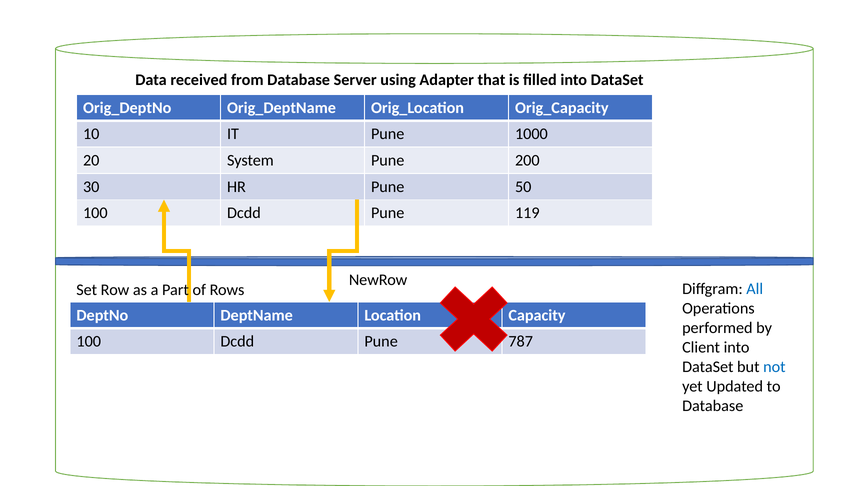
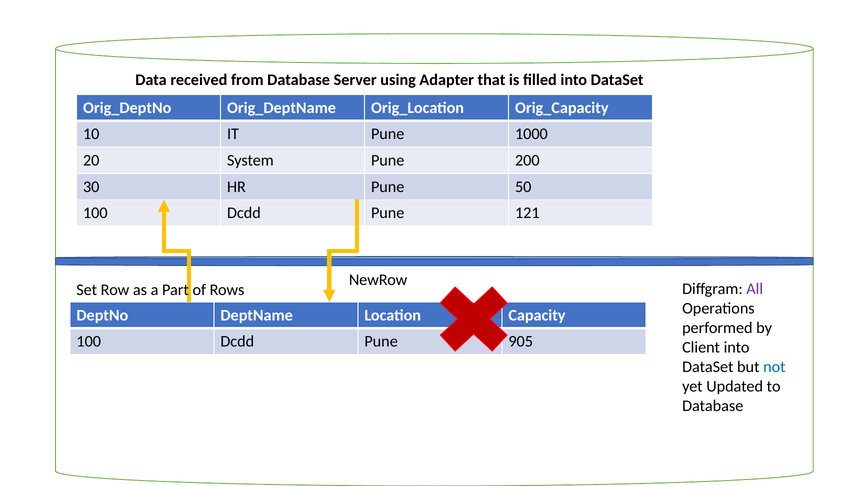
119: 119 -> 121
All colour: blue -> purple
787: 787 -> 905
